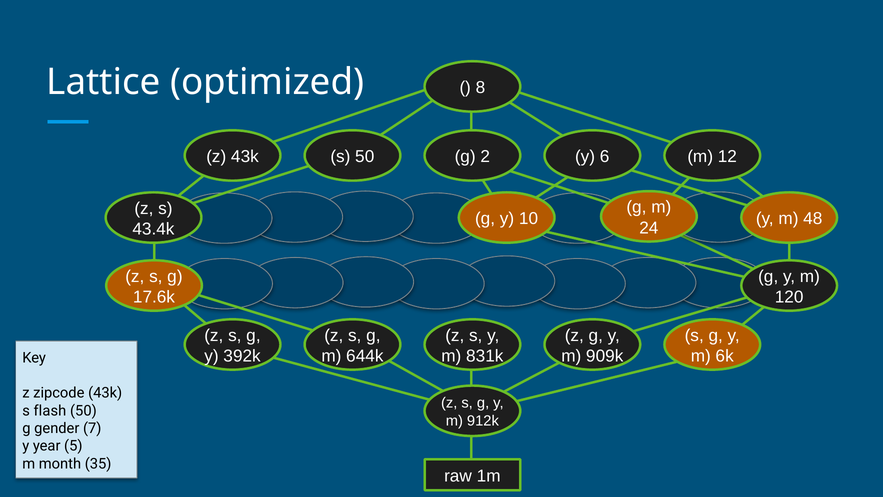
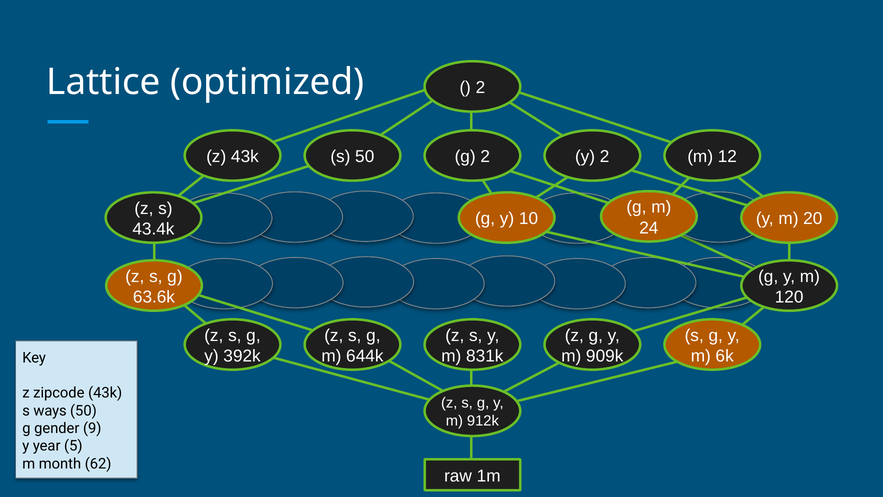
8 at (480, 88): 8 -> 2
y 6: 6 -> 2
48: 48 -> 20
17.6k: 17.6k -> 63.6k
flash: flash -> ways
7: 7 -> 9
35: 35 -> 62
